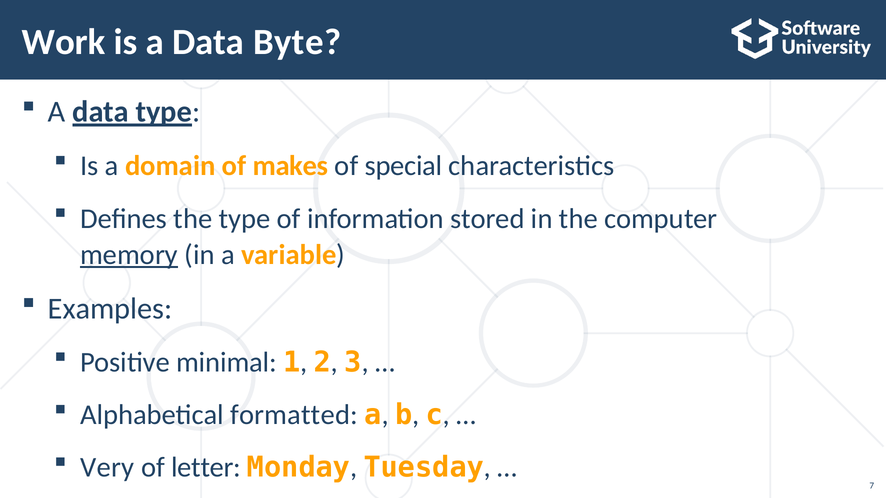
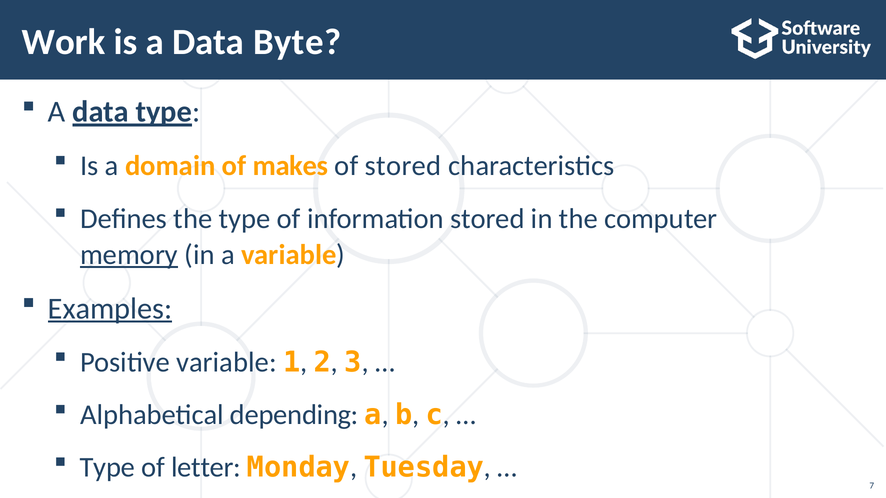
of special: special -> stored
Examples underline: none -> present
Positive minimal: minimal -> variable
formatted: formatted -> depending
Very at (107, 468): Very -> Type
